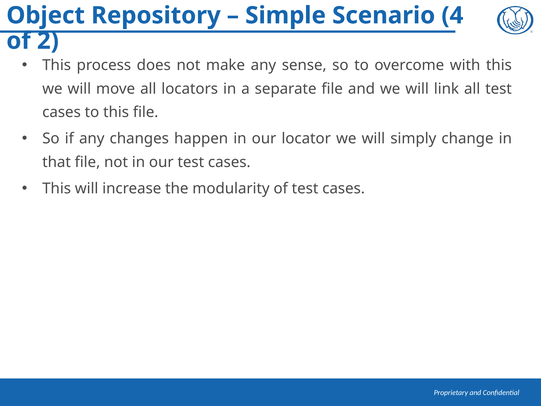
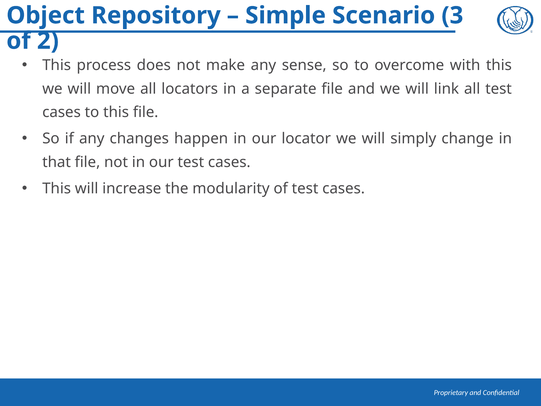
4: 4 -> 3
